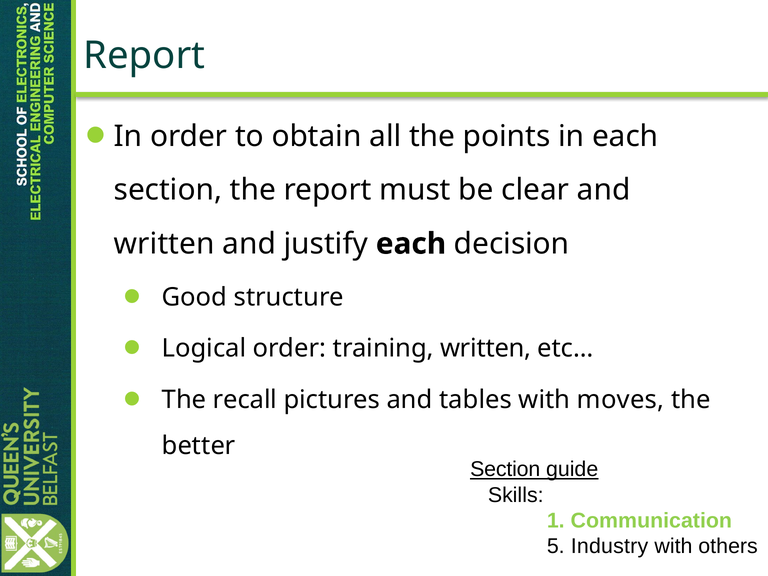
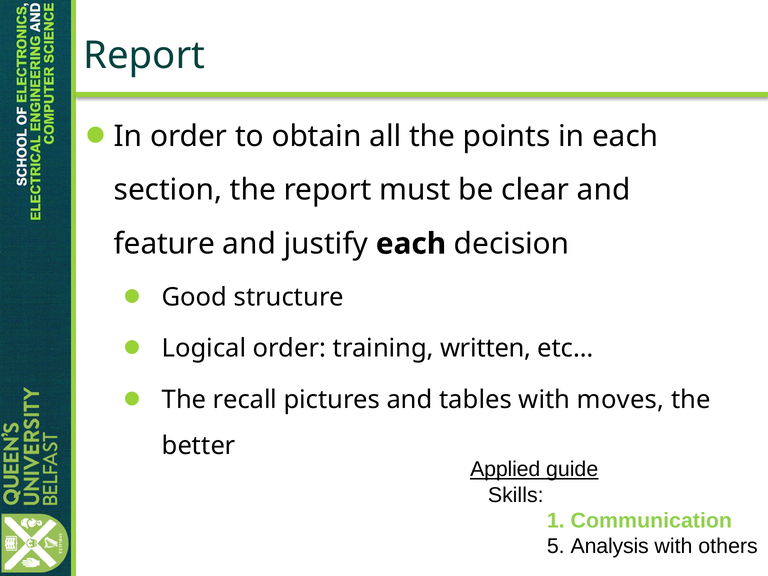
written at (164, 244): written -> feature
Section at (505, 469): Section -> Applied
Industry: Industry -> Analysis
